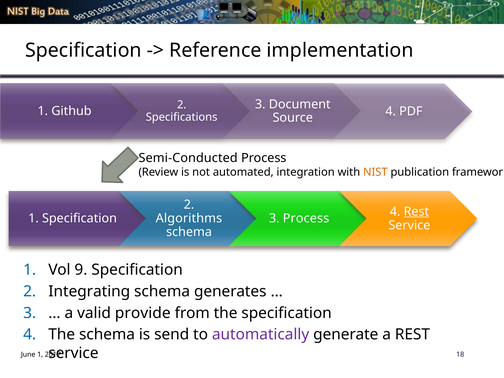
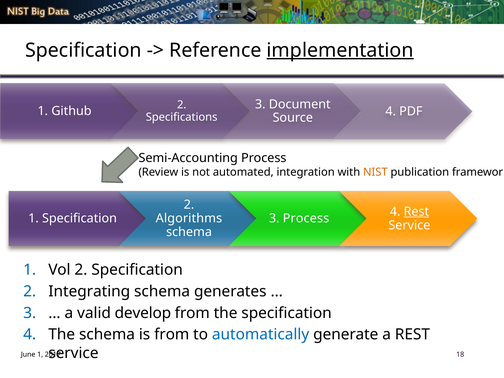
implementation underline: none -> present
Semi-Conducted: Semi-Conducted -> Semi-Accounting
Vol 9: 9 -> 2
provide: provide -> develop
is send: send -> from
automatically colour: purple -> blue
